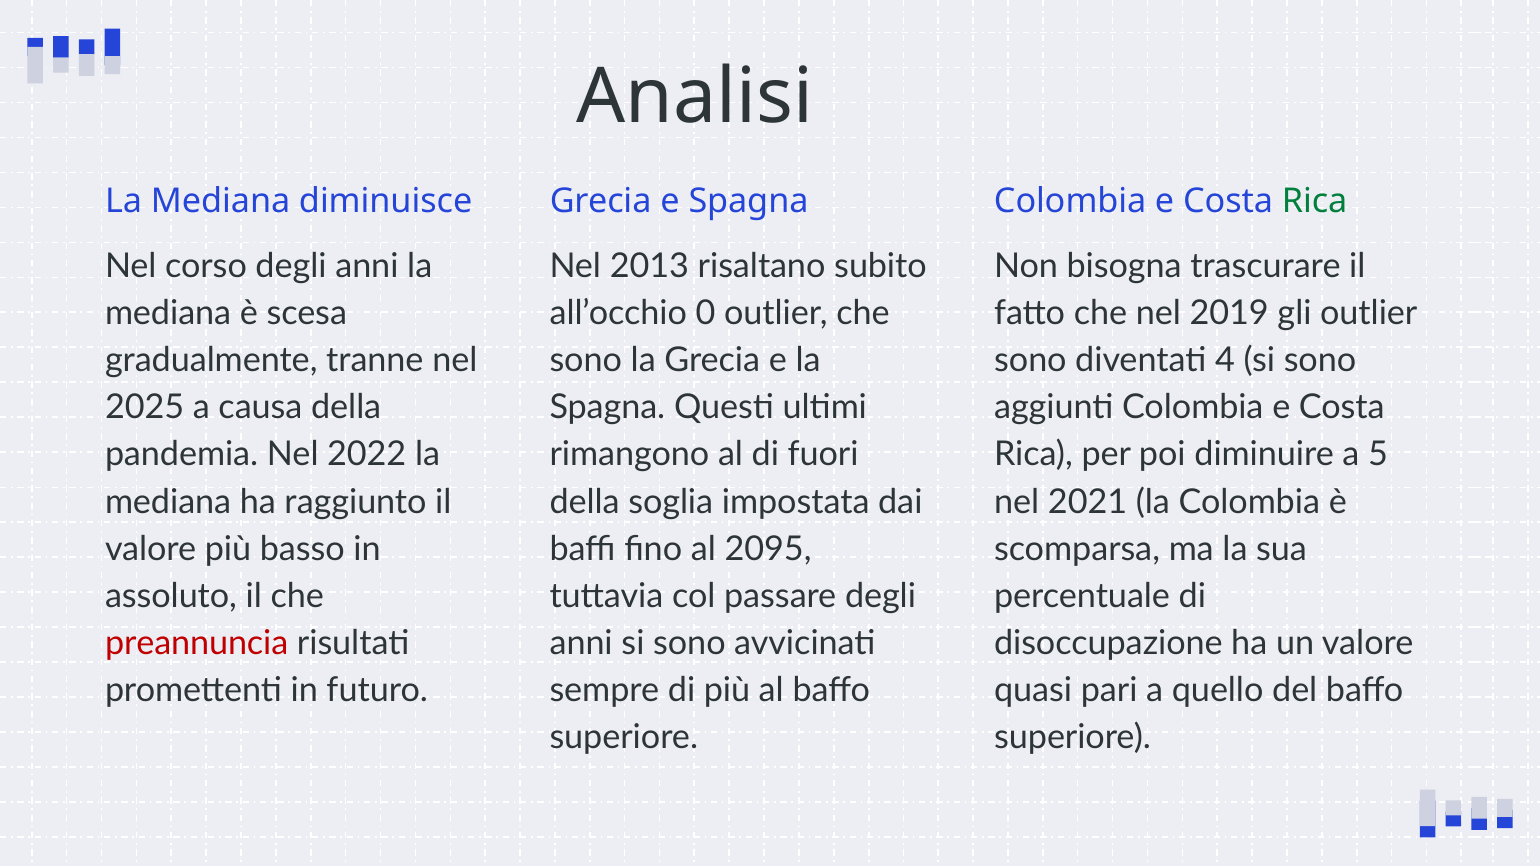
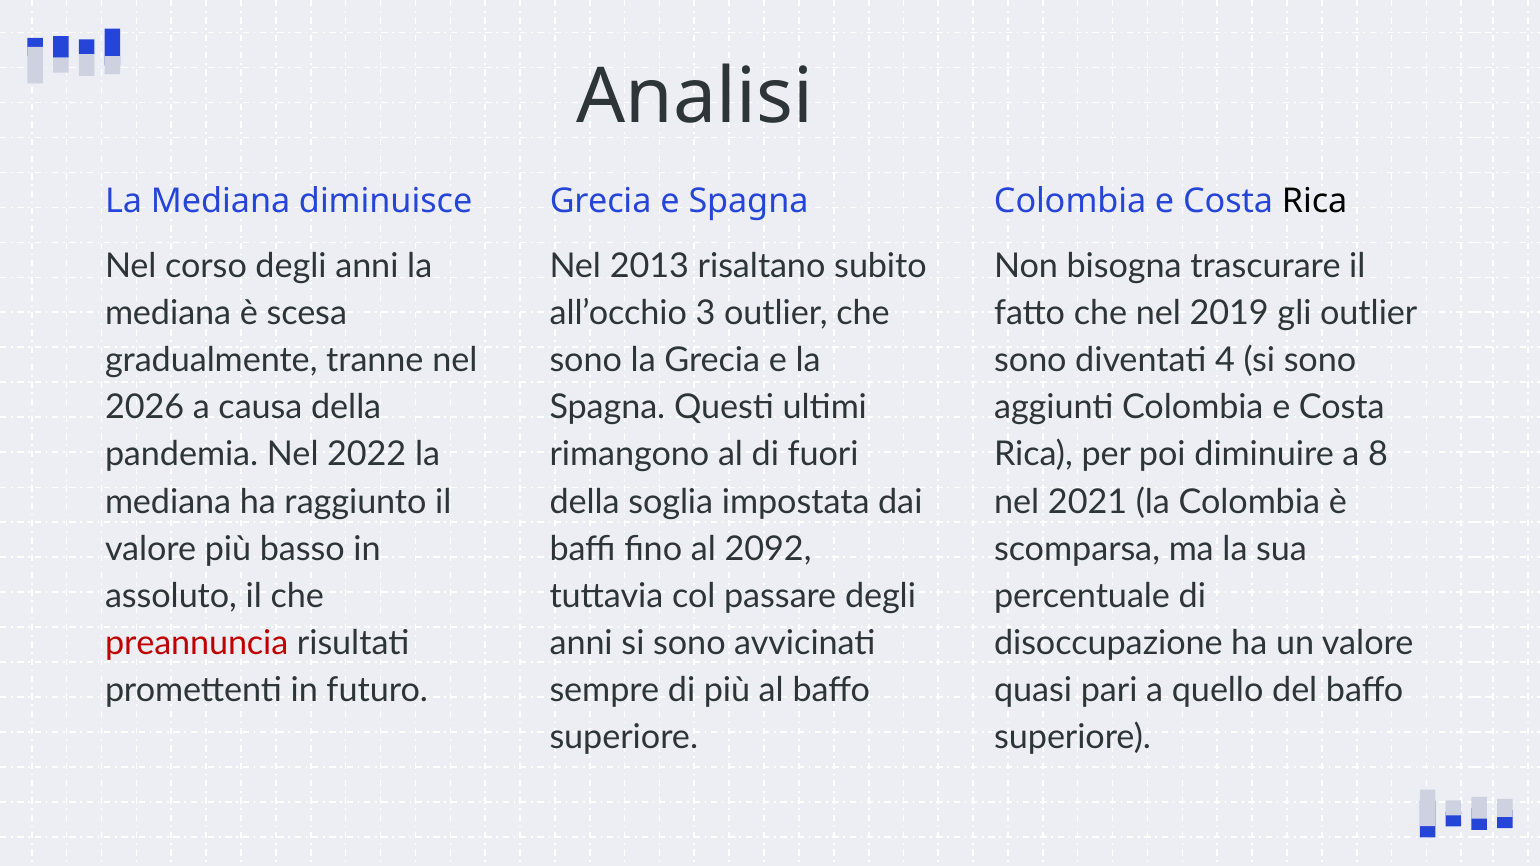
Rica at (1315, 201) colour: green -> black
0: 0 -> 3
2025: 2025 -> 2026
5: 5 -> 8
2095: 2095 -> 2092
